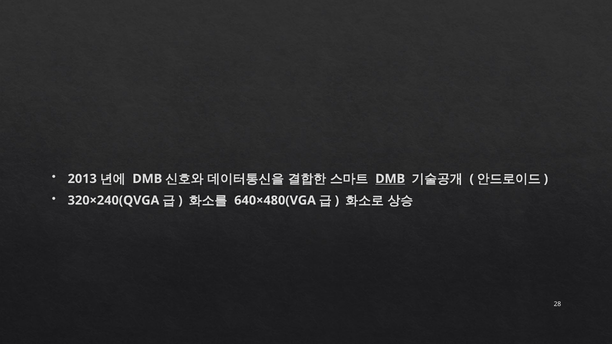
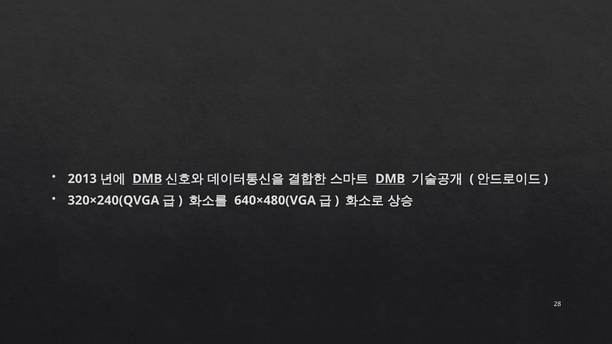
DMB at (147, 179) underline: none -> present
